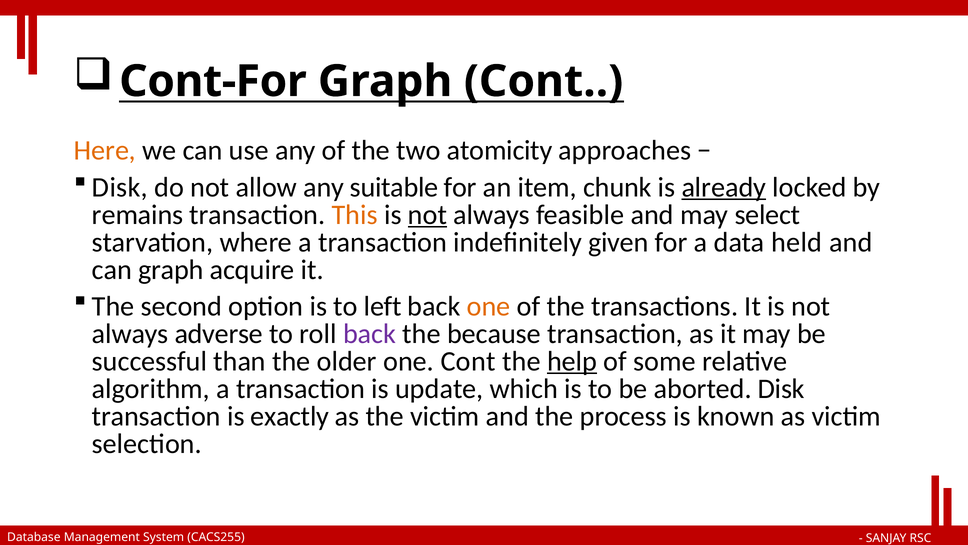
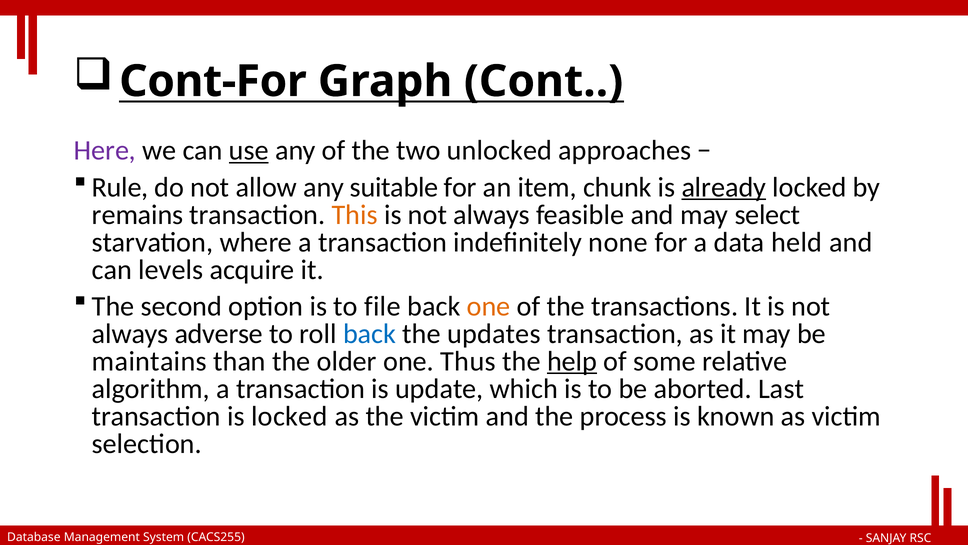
Here colour: orange -> purple
use underline: none -> present
atomicity: atomicity -> unlocked
Disk at (120, 187): Disk -> Rule
not at (427, 215) underline: present -> none
given: given -> none
can graph: graph -> levels
left: left -> file
back at (370, 333) colour: purple -> blue
because: because -> updates
successful: successful -> maintains
one Cont: Cont -> Thus
aborted Disk: Disk -> Last
is exactly: exactly -> locked
